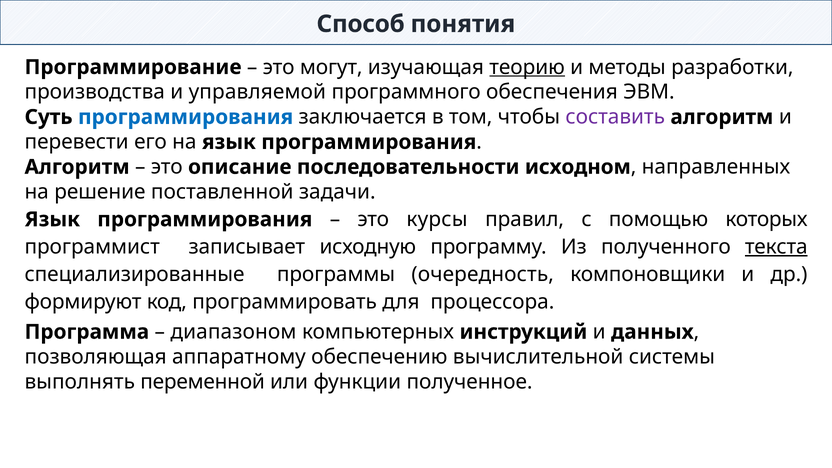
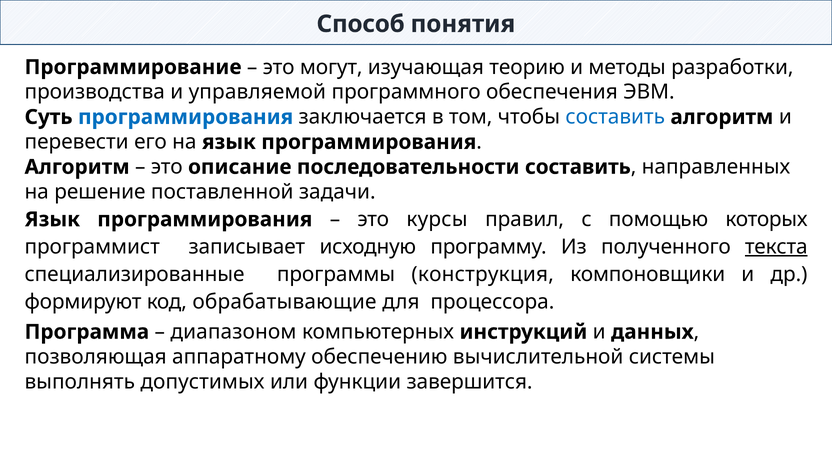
теорию underline: present -> none
составить at (615, 117) colour: purple -> blue
последовательности исходном: исходном -> составить
очередность: очередность -> конструкция
программировать: программировать -> обрабатывающие
переменной: переменной -> допустимых
полученное: полученное -> завершится
